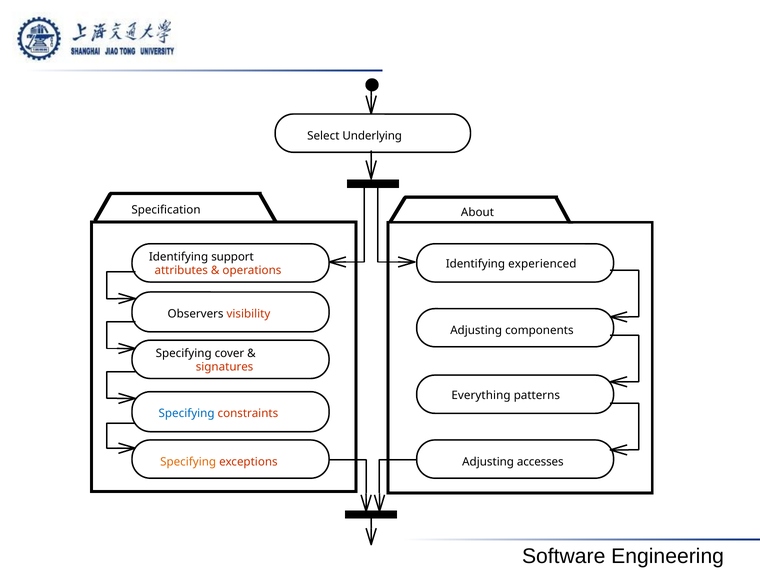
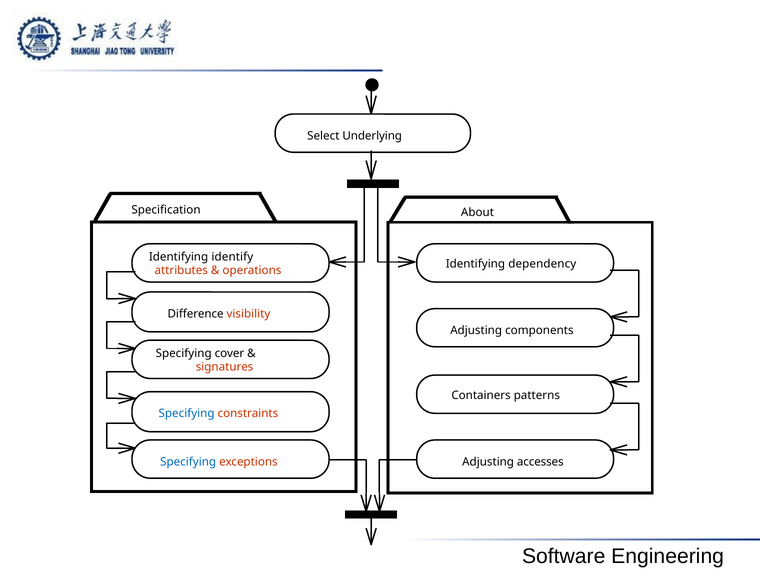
support: support -> identify
experienced: experienced -> dependency
Observers: Observers -> Difference
Everything: Everything -> Containers
Specifying at (188, 462) colour: orange -> blue
